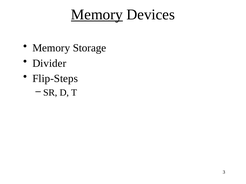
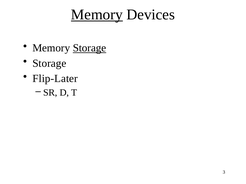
Storage at (89, 48) underline: none -> present
Divider at (49, 63): Divider -> Storage
Flip-Steps: Flip-Steps -> Flip-Later
